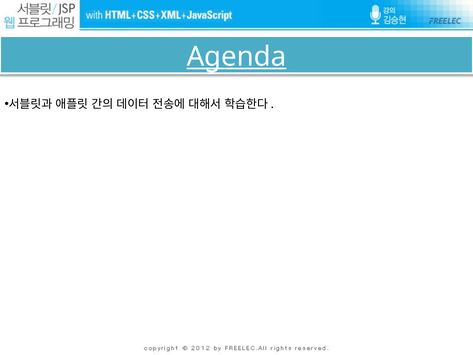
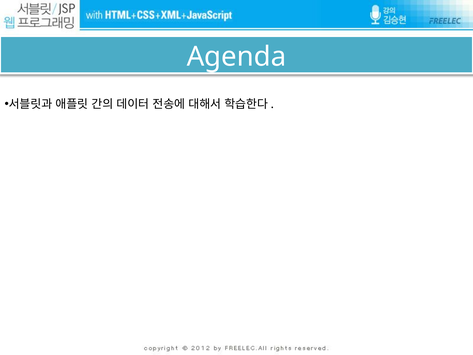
Agenda underline: present -> none
